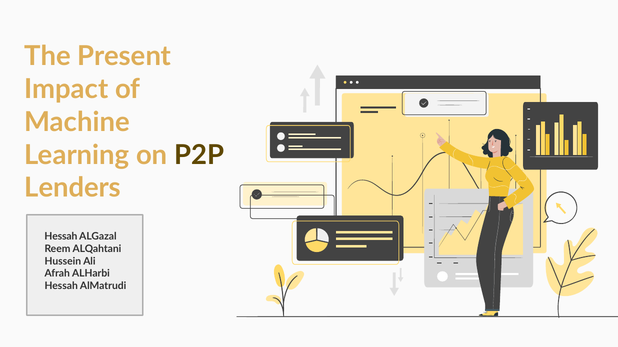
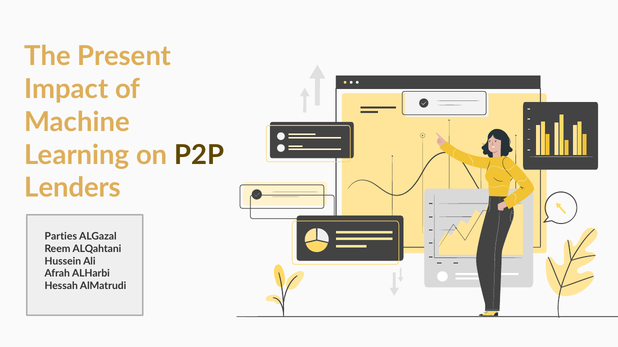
Hessah at (61, 237): Hessah -> Parties
